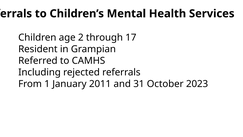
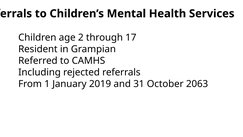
2011: 2011 -> 2019
2023: 2023 -> 2063
